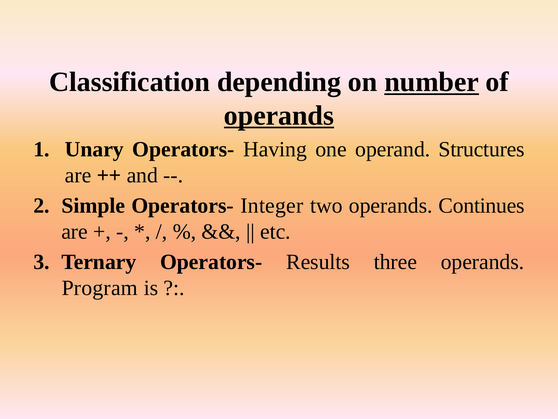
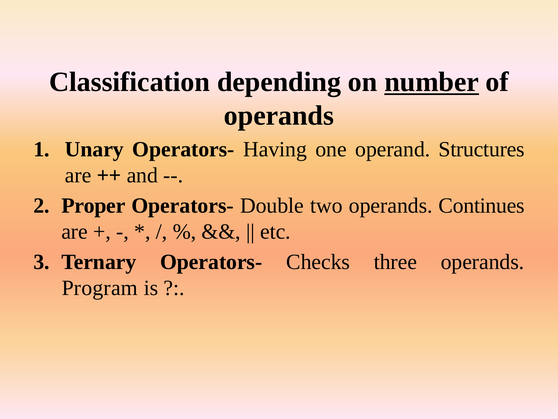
operands at (279, 115) underline: present -> none
Simple: Simple -> Proper
Integer: Integer -> Double
Results: Results -> Checks
